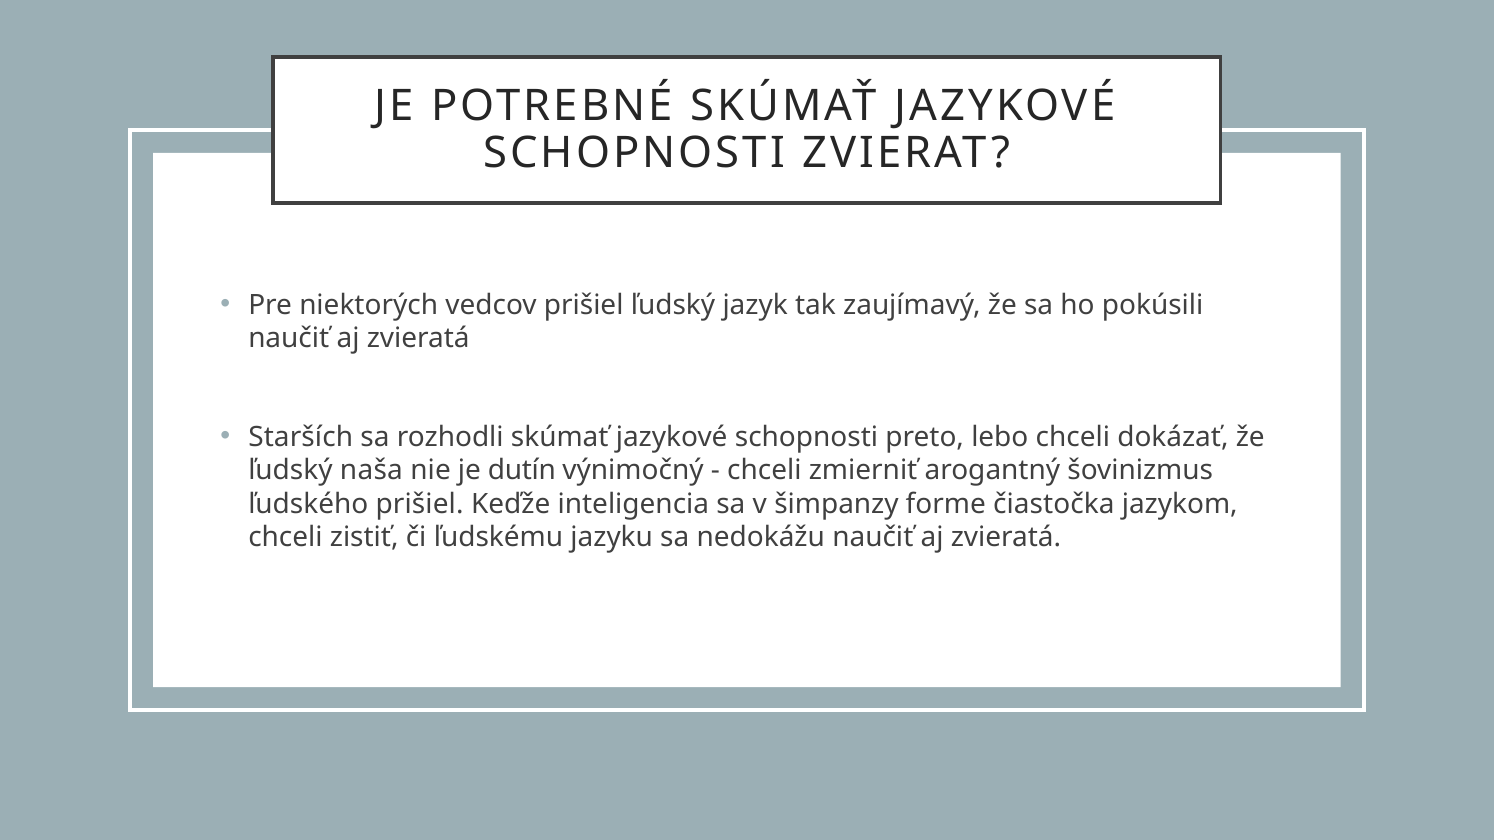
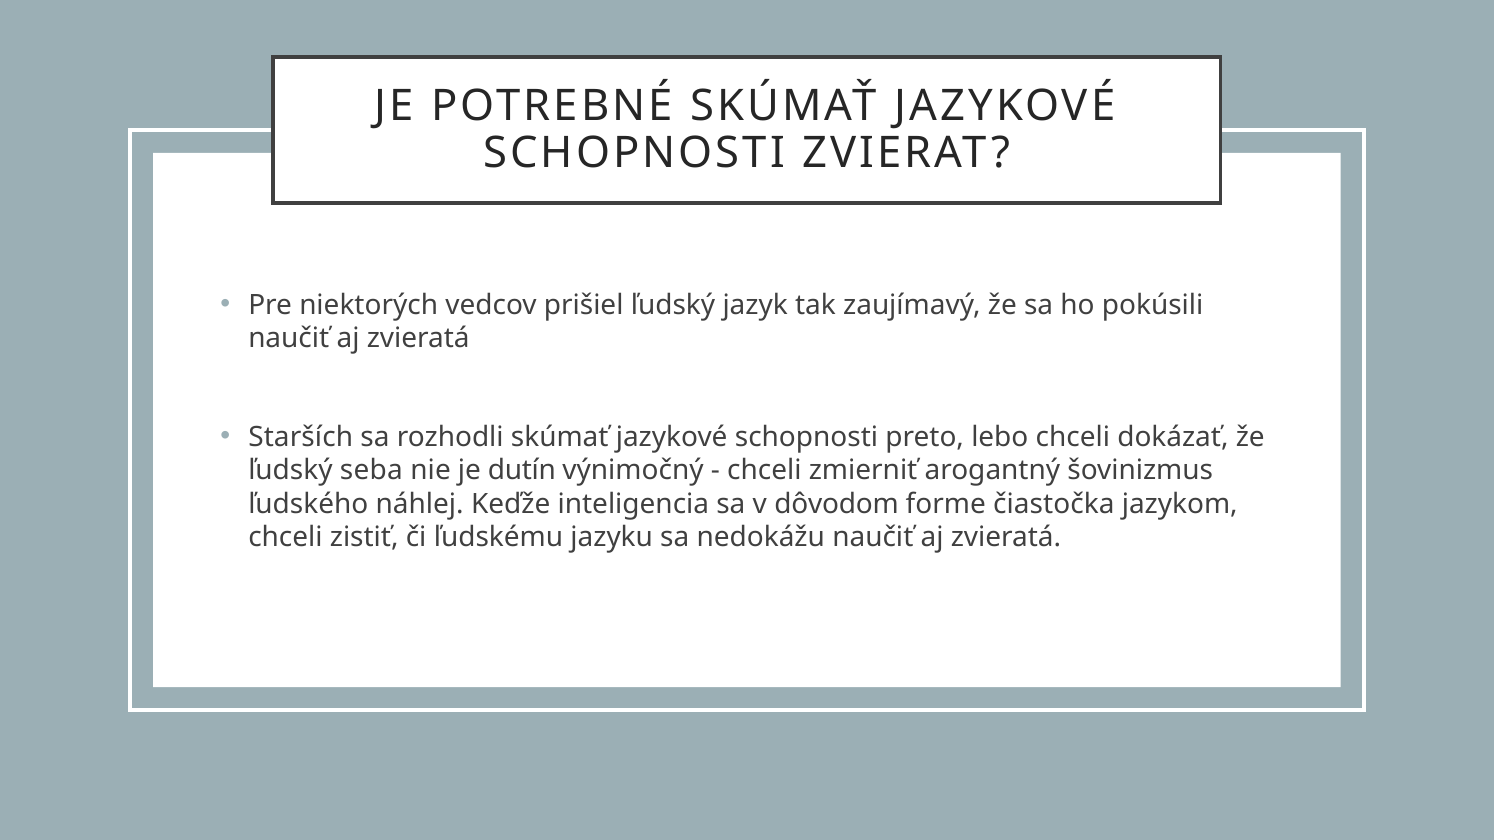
naša: naša -> seba
ľudského prišiel: prišiel -> náhlej
šimpanzy: šimpanzy -> dôvodom
